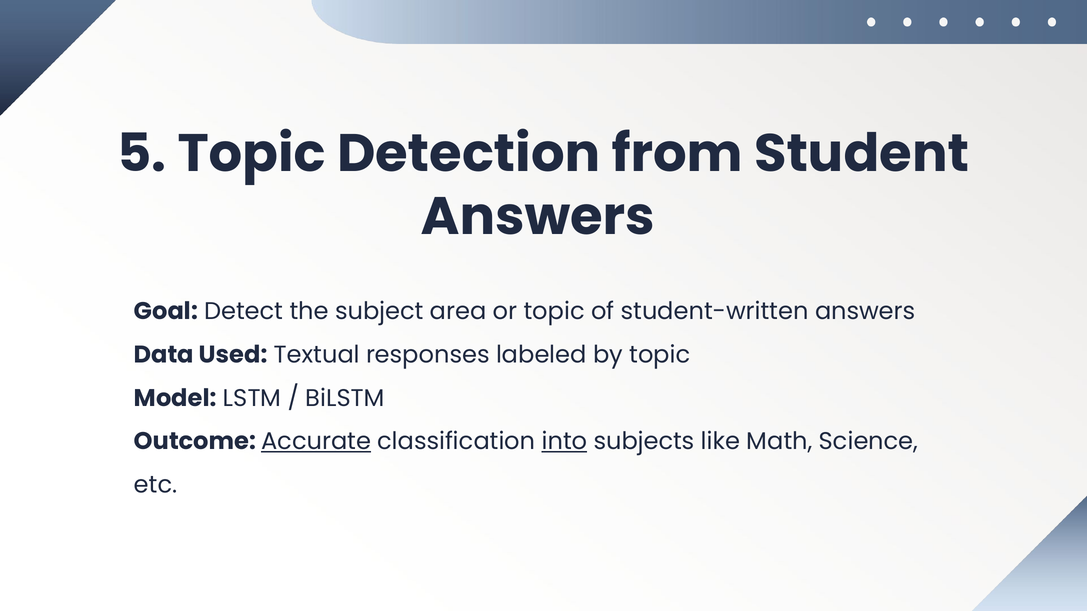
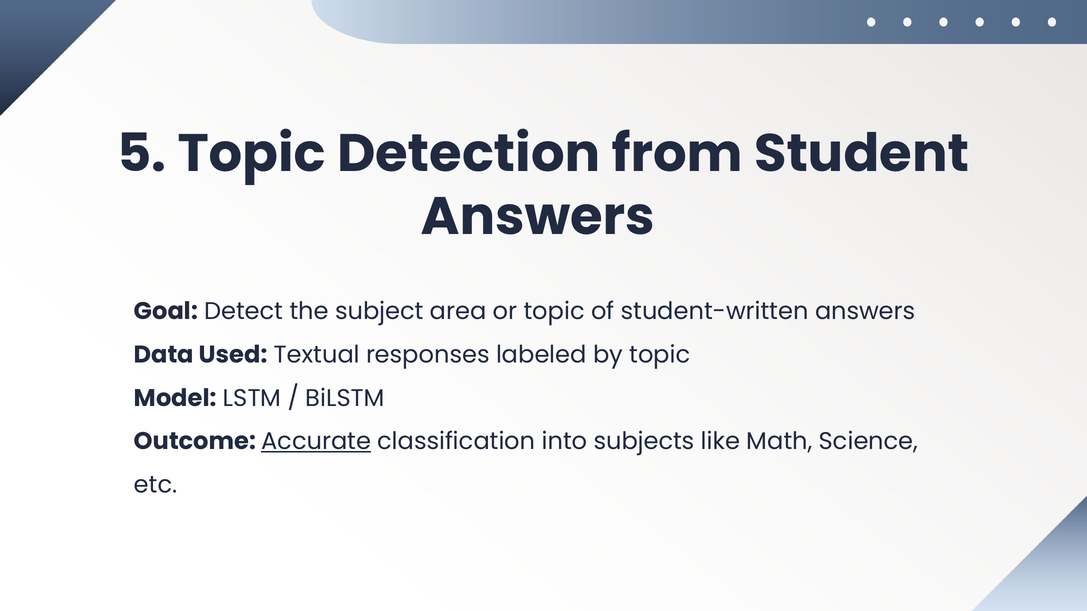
into underline: present -> none
